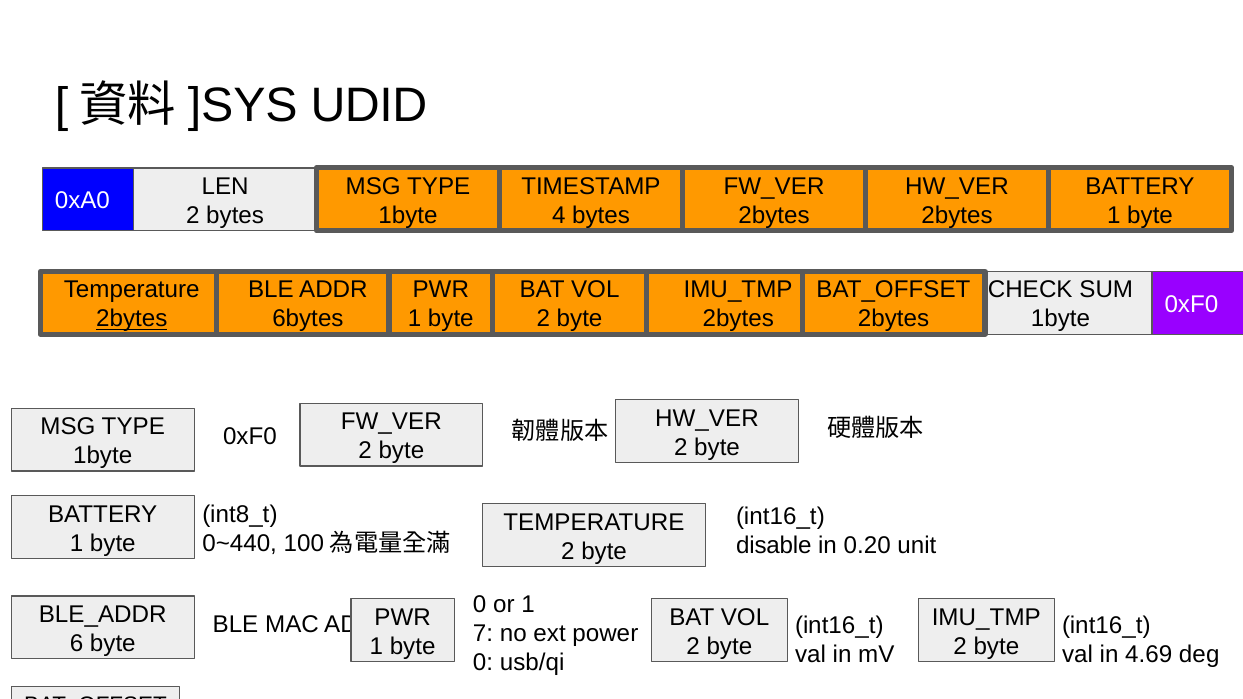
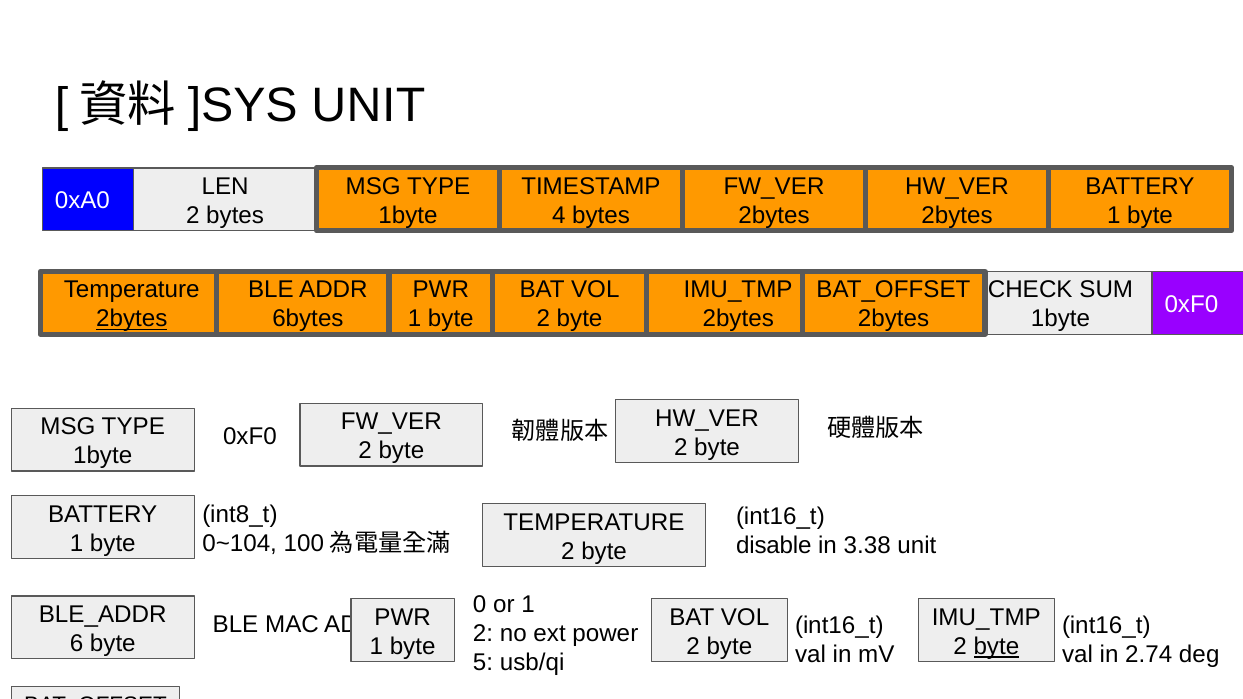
UDID at (369, 105): UDID -> UNIT
0~440: 0~440 -> 0~104
0.20: 0.20 -> 3.38
7 at (483, 634): 7 -> 2
byte at (996, 647) underline: none -> present
4.69: 4.69 -> 2.74
0 at (483, 663): 0 -> 5
